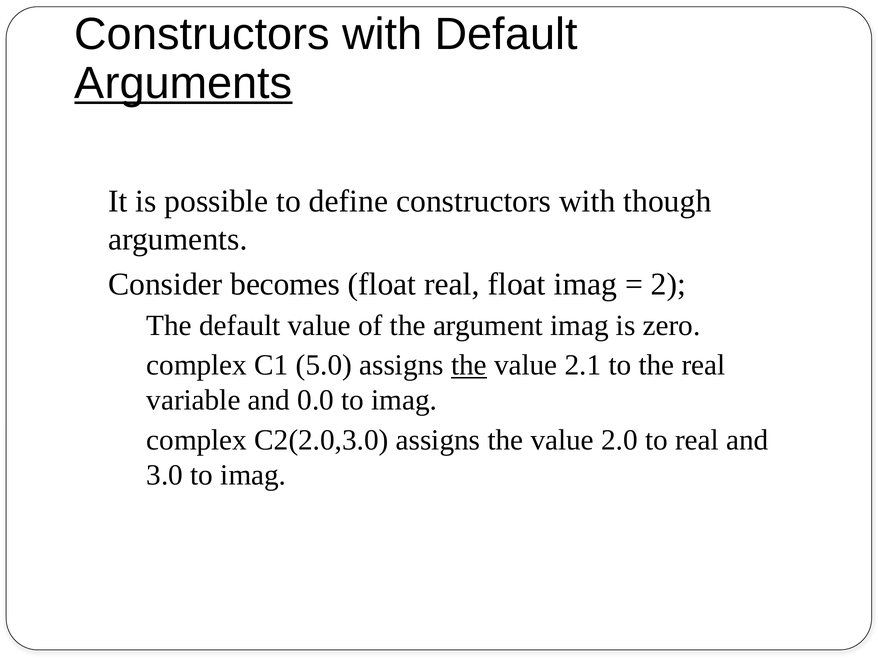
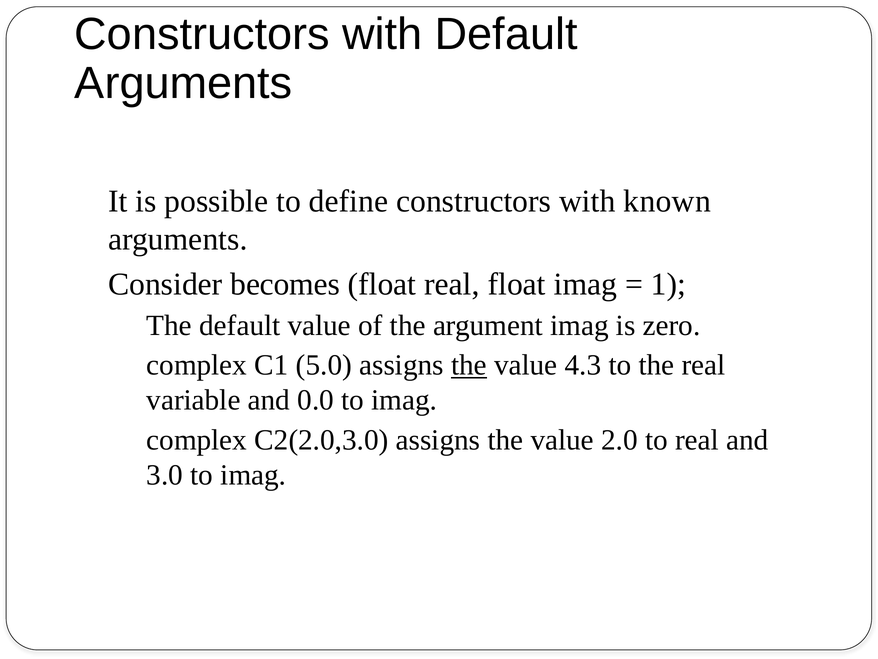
Arguments at (183, 83) underline: present -> none
though: though -> known
2: 2 -> 1
2.1: 2.1 -> 4.3
